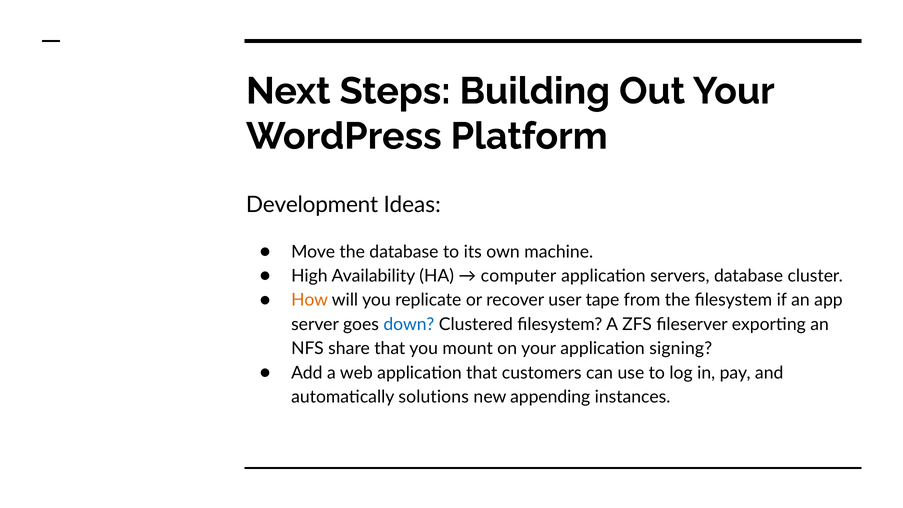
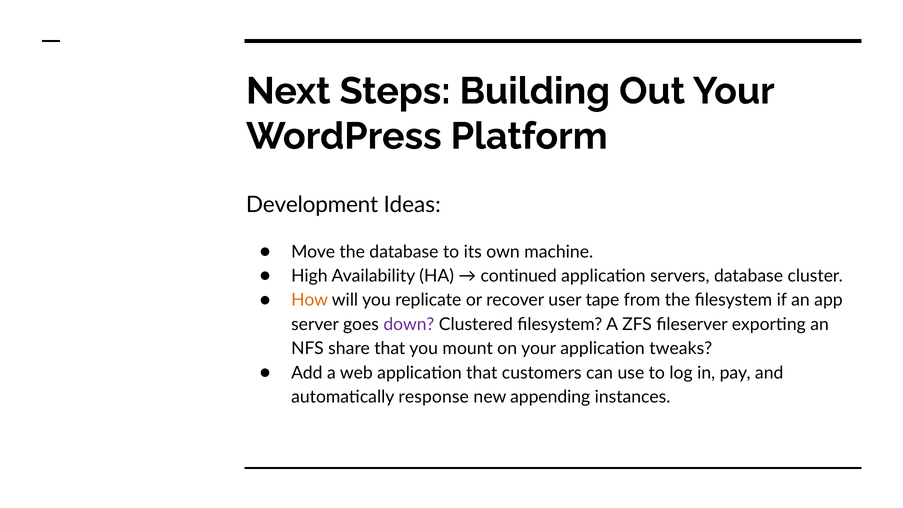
computer: computer -> continued
down colour: blue -> purple
signing: signing -> tweaks
solutions: solutions -> response
